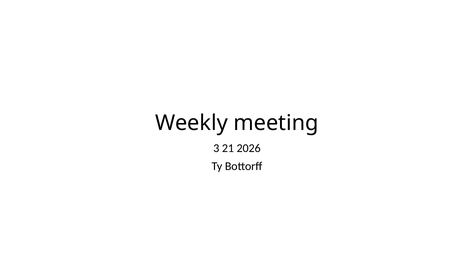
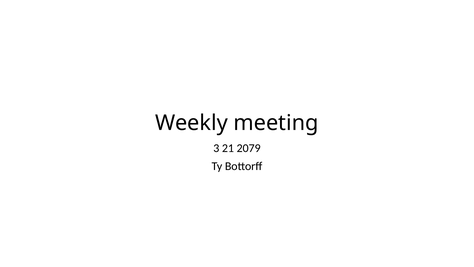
2026: 2026 -> 2079
